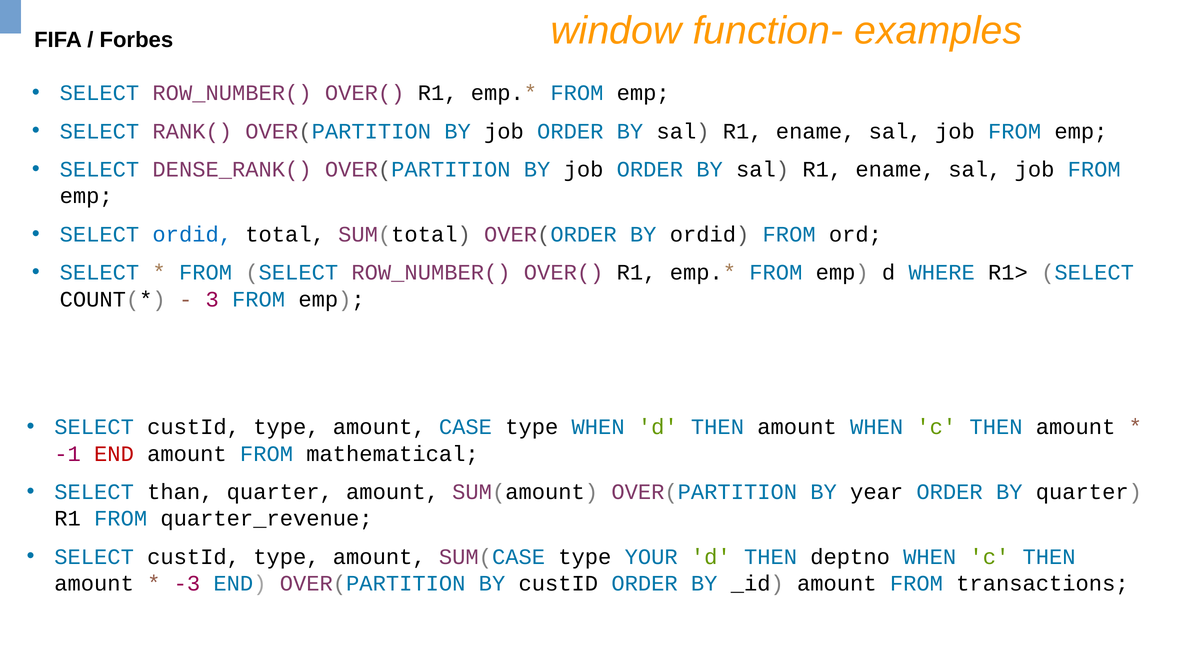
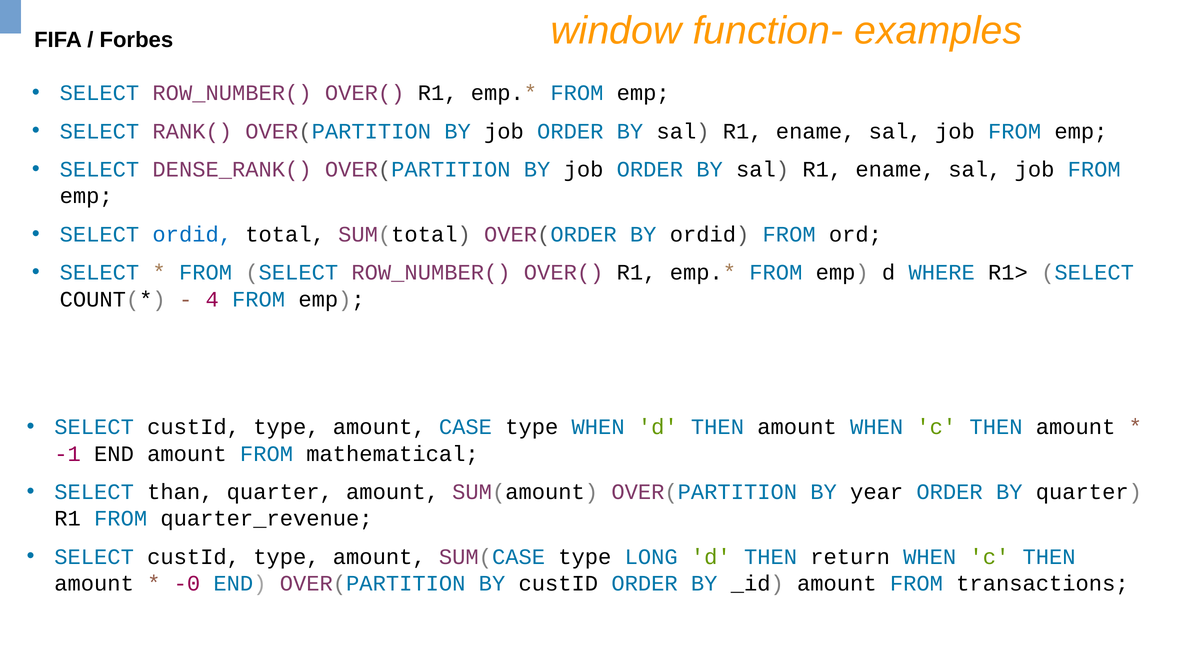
3: 3 -> 4
END at (114, 454) colour: red -> black
YOUR: YOUR -> LONG
deptno: deptno -> return
-3: -3 -> -0
